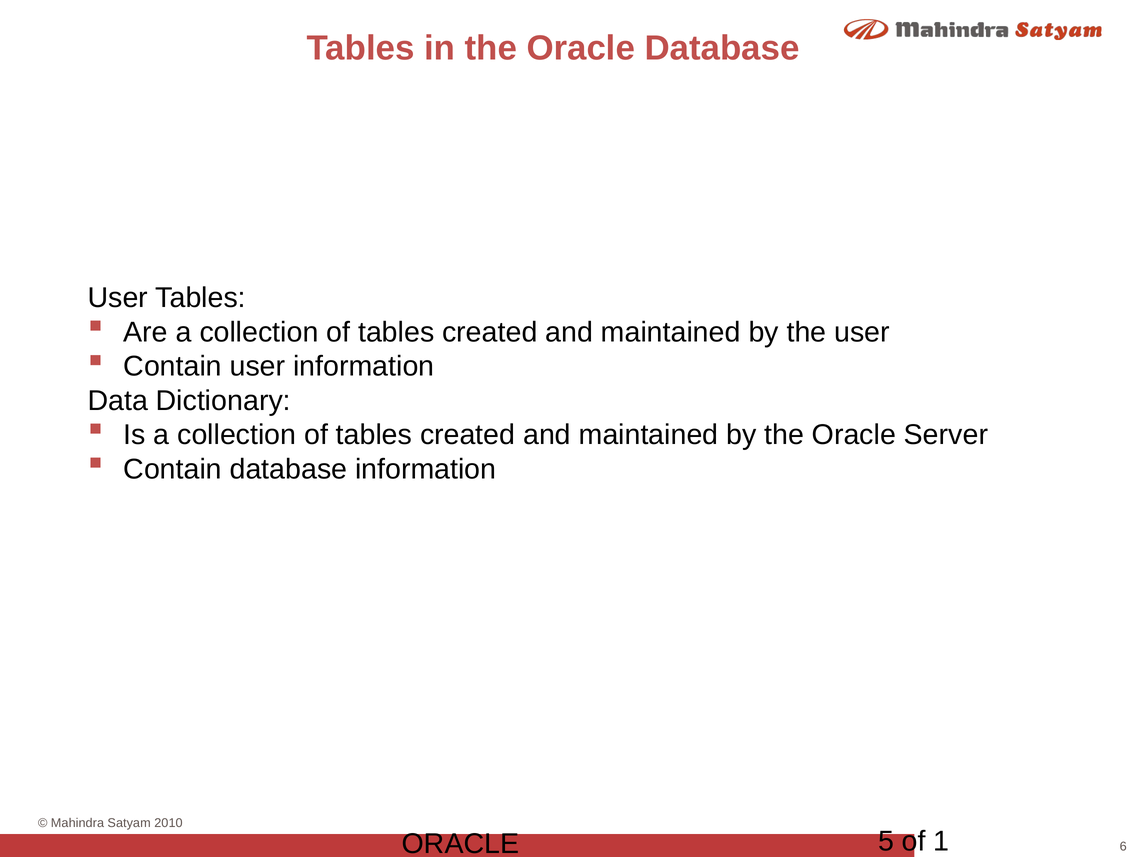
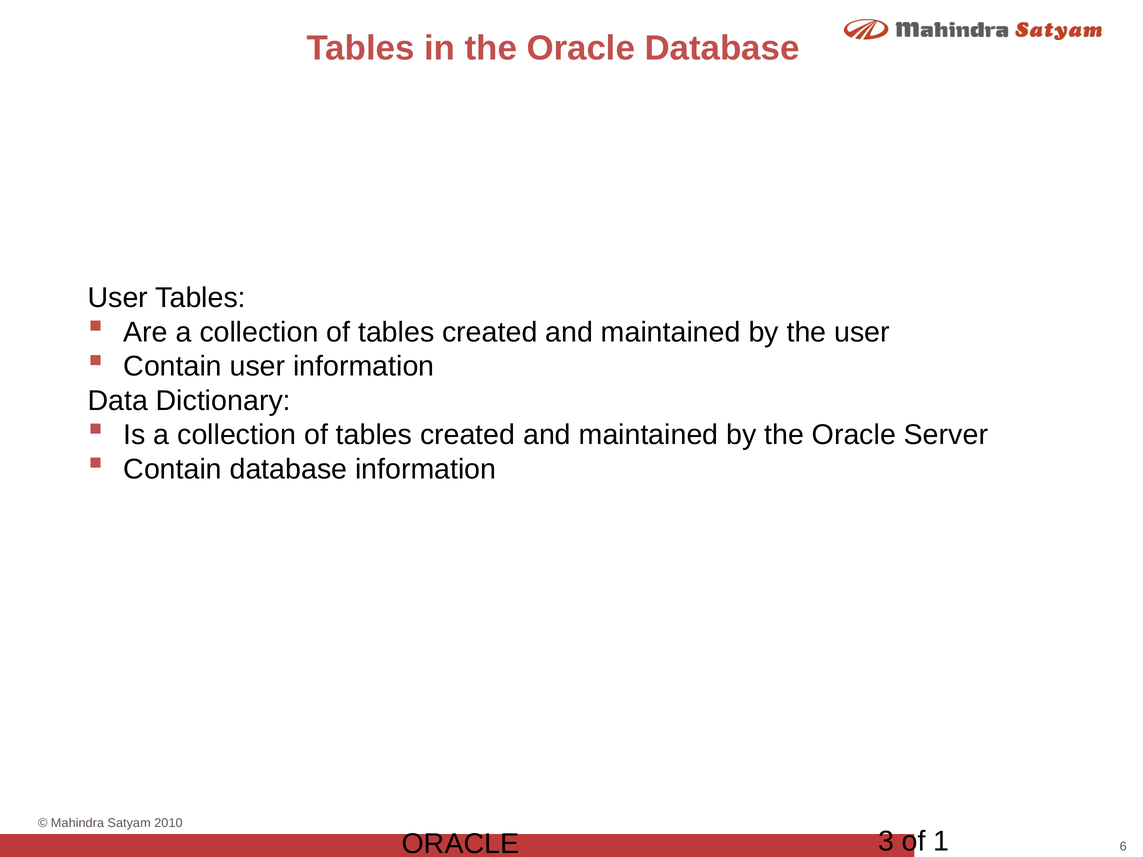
5: 5 -> 3
